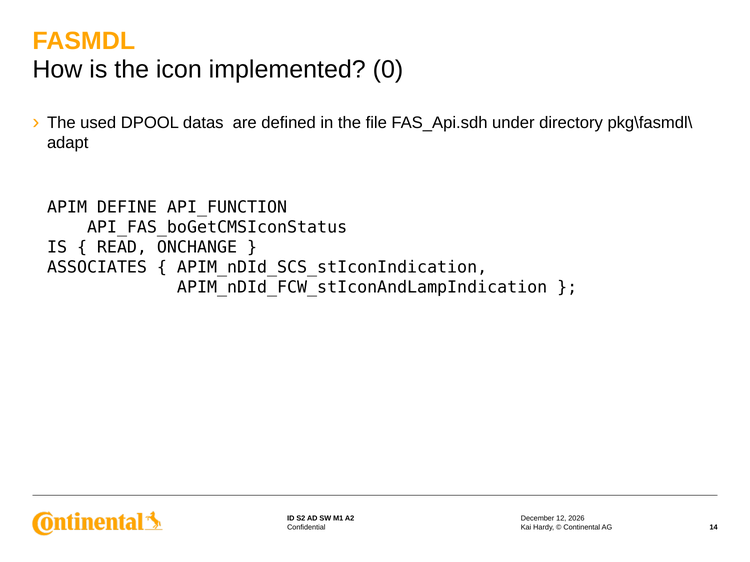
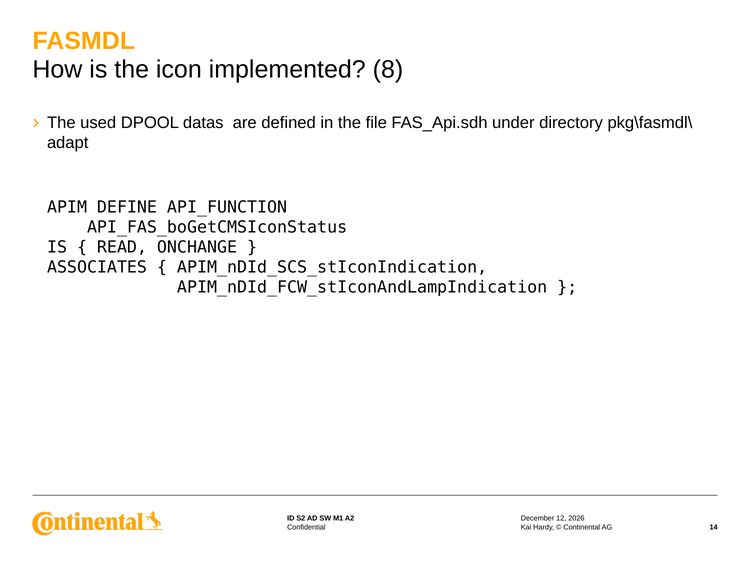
0: 0 -> 8
